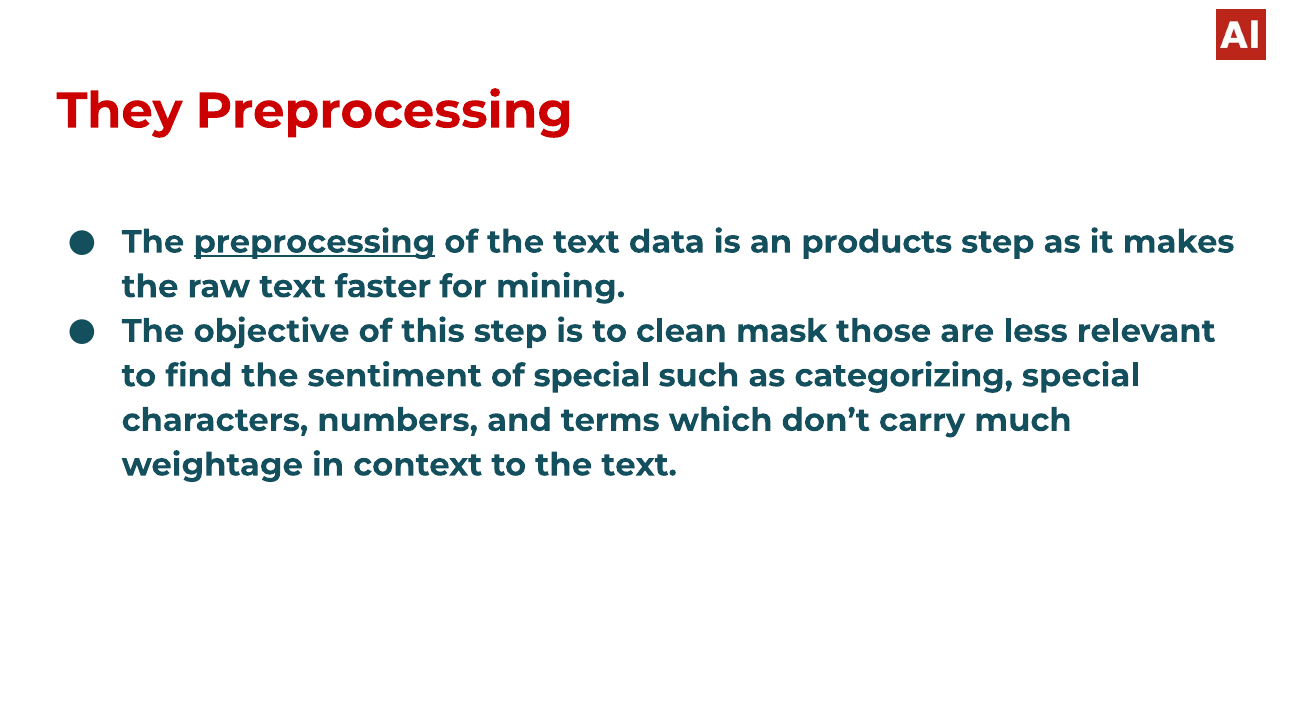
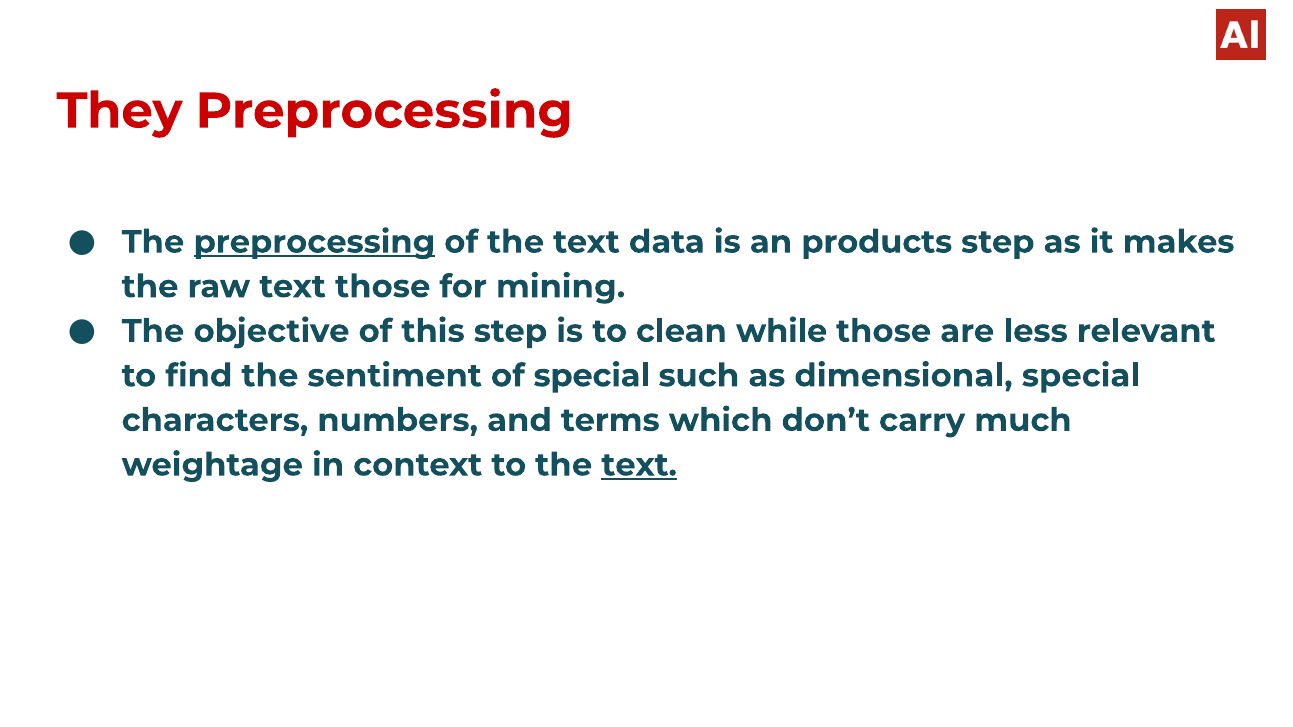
text faster: faster -> those
mask: mask -> while
categorizing: categorizing -> dimensional
text at (639, 465) underline: none -> present
